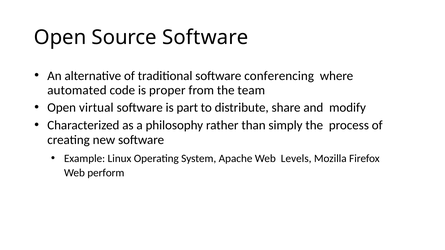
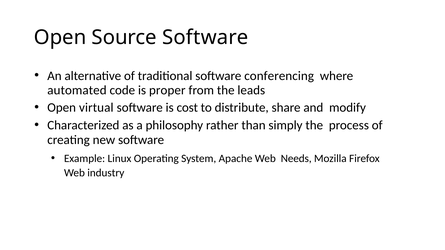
team: team -> leads
part: part -> cost
Levels: Levels -> Needs
perform: perform -> industry
